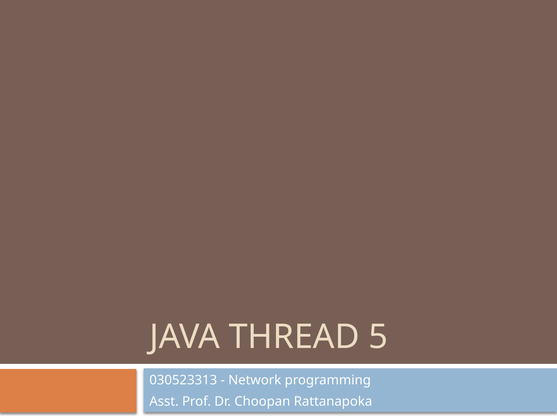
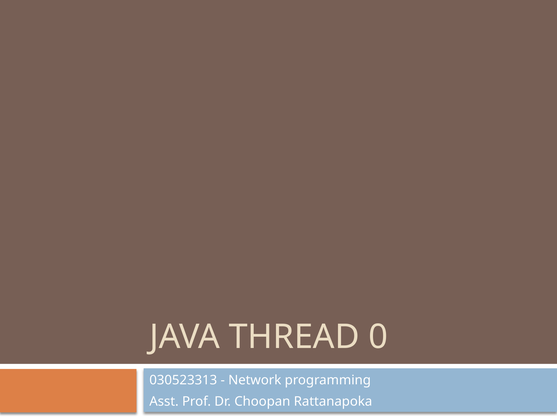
5: 5 -> 0
